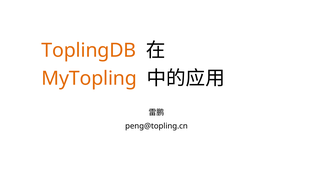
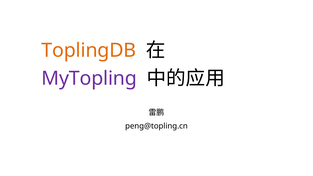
MyTopling colour: orange -> purple
